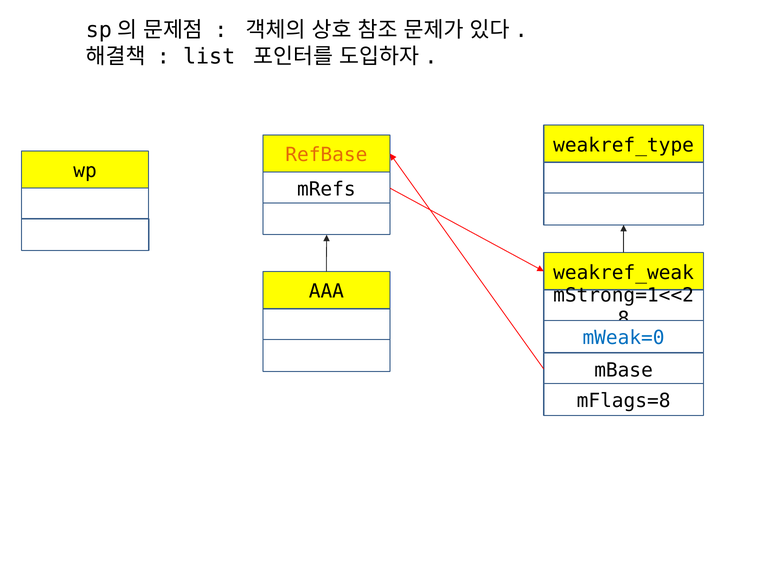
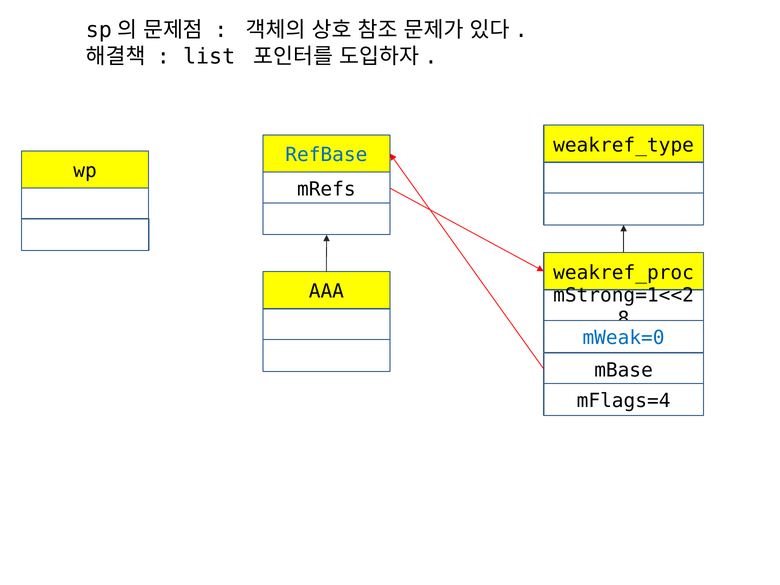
RefBase colour: orange -> blue
weakref_weak: weakref_weak -> weakref_proc
mFlags=8: mFlags=8 -> mFlags=4
